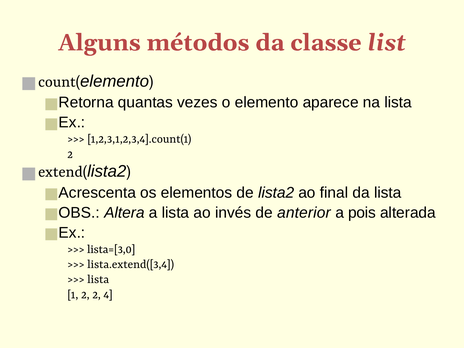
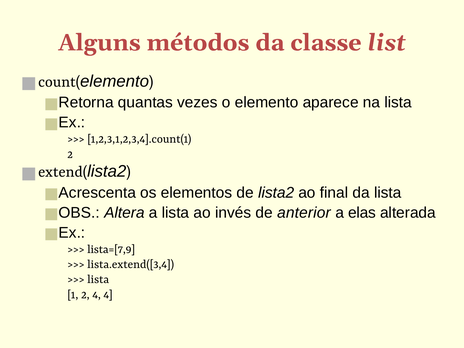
pois: pois -> elas
lista=[3,0: lista=[3,0 -> lista=[7,9
2 2: 2 -> 4
